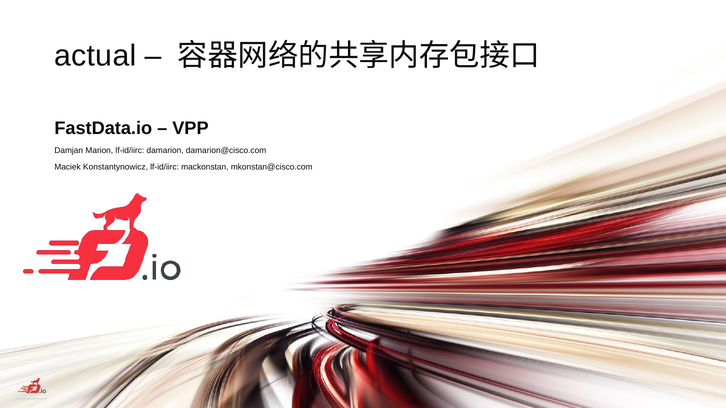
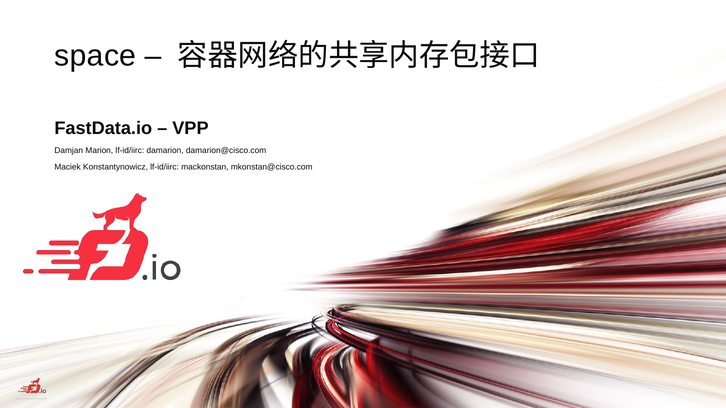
actual: actual -> space
